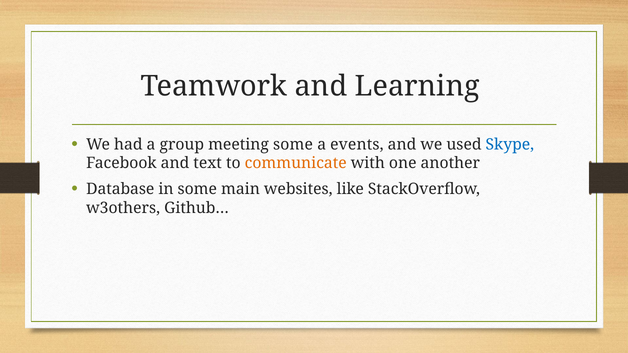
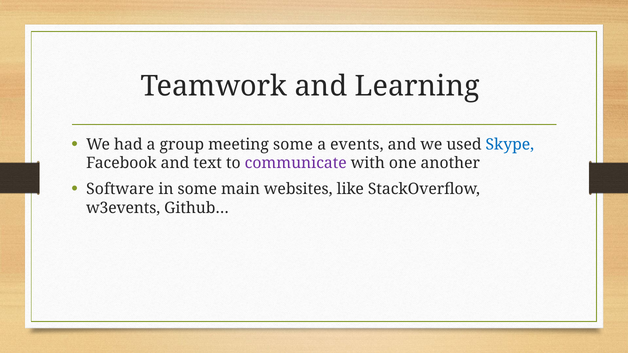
communicate colour: orange -> purple
Database: Database -> Software
w3others: w3others -> w3events
